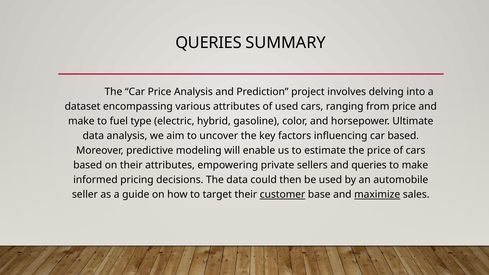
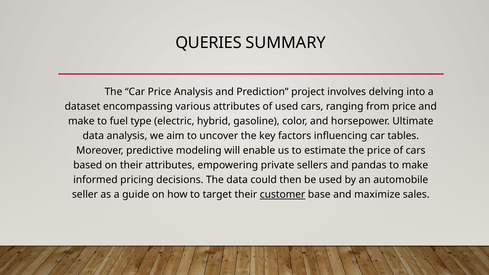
car based: based -> tables
and queries: queries -> pandas
maximize underline: present -> none
